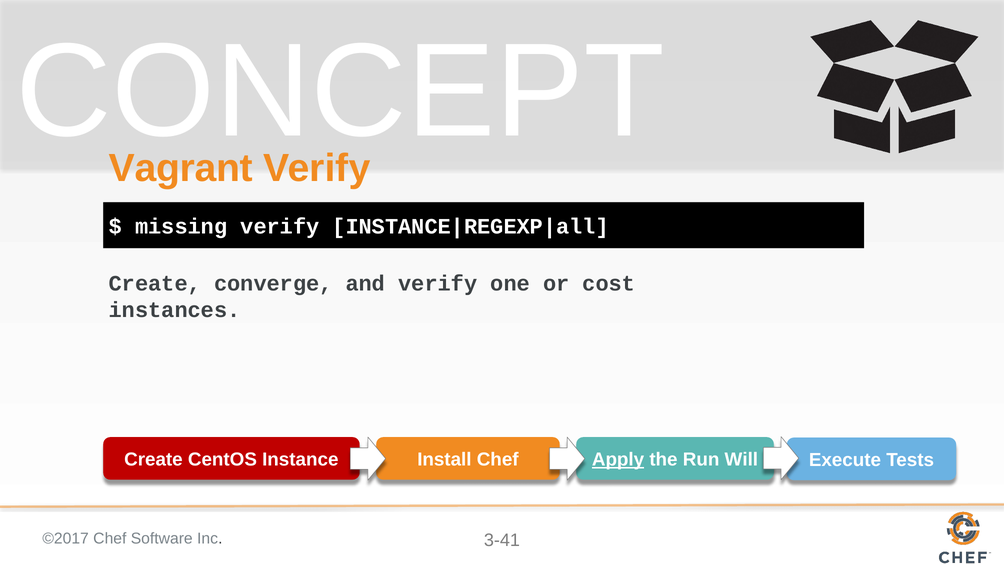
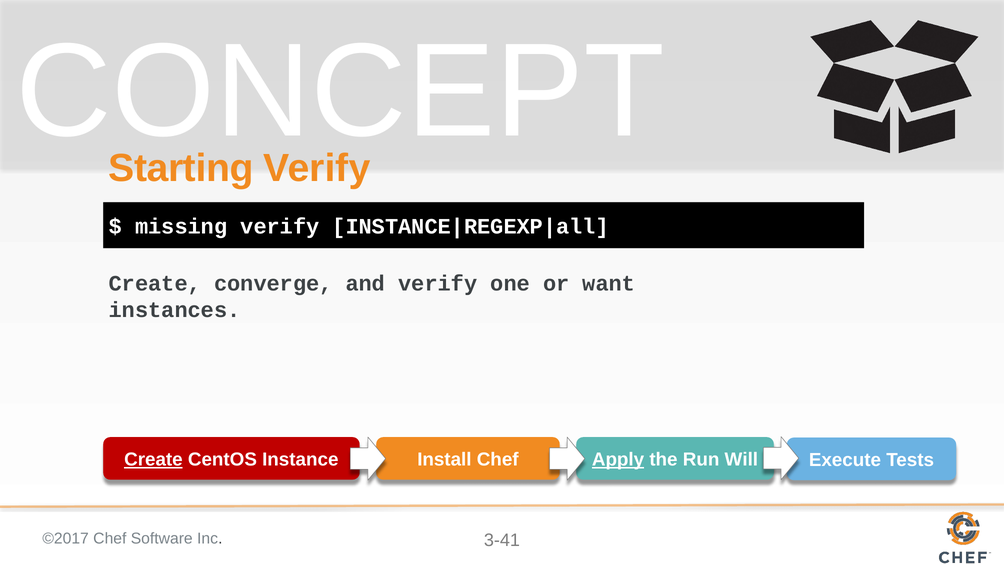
Vagrant: Vagrant -> Starting
cost: cost -> want
Create at (153, 459) underline: none -> present
